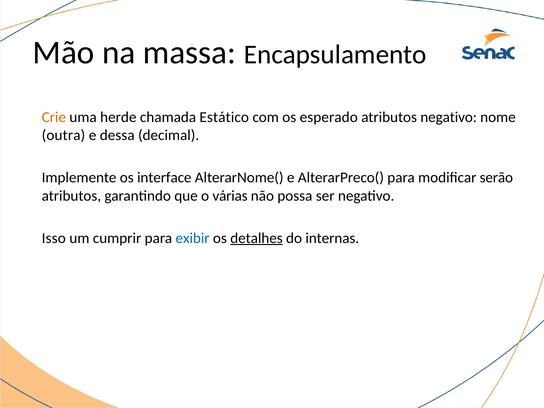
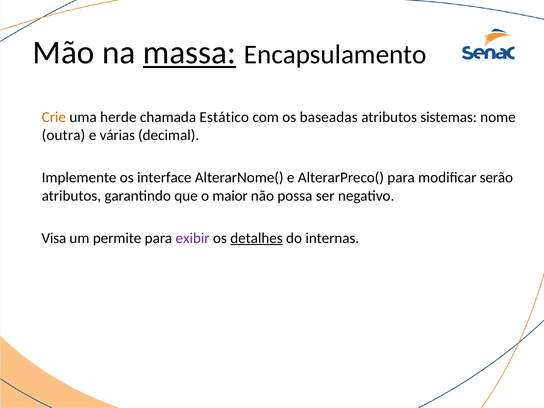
massa underline: none -> present
esperado: esperado -> baseadas
atributos negativo: negativo -> sistemas
dessa: dessa -> várias
várias: várias -> maior
Isso: Isso -> Visa
cumprir: cumprir -> permite
exibir colour: blue -> purple
